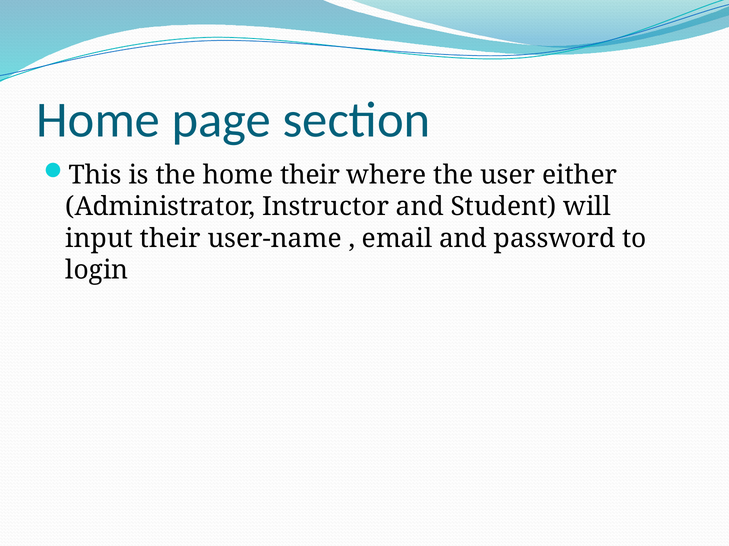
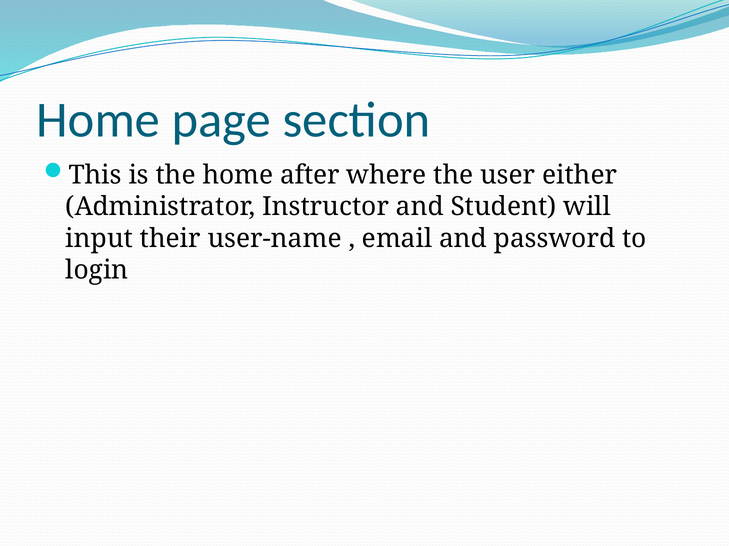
home their: their -> after
